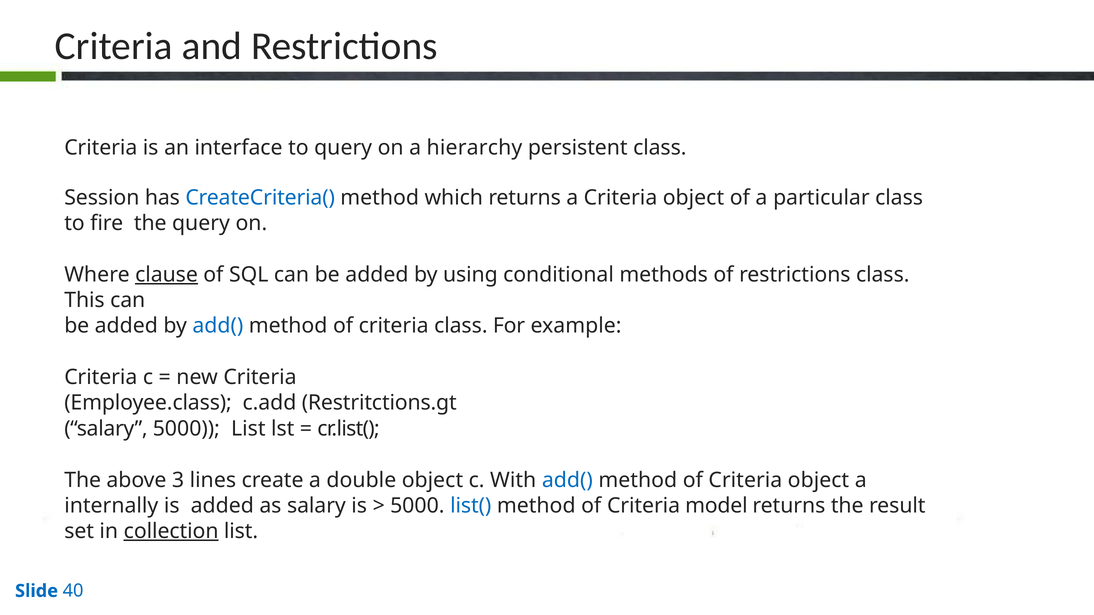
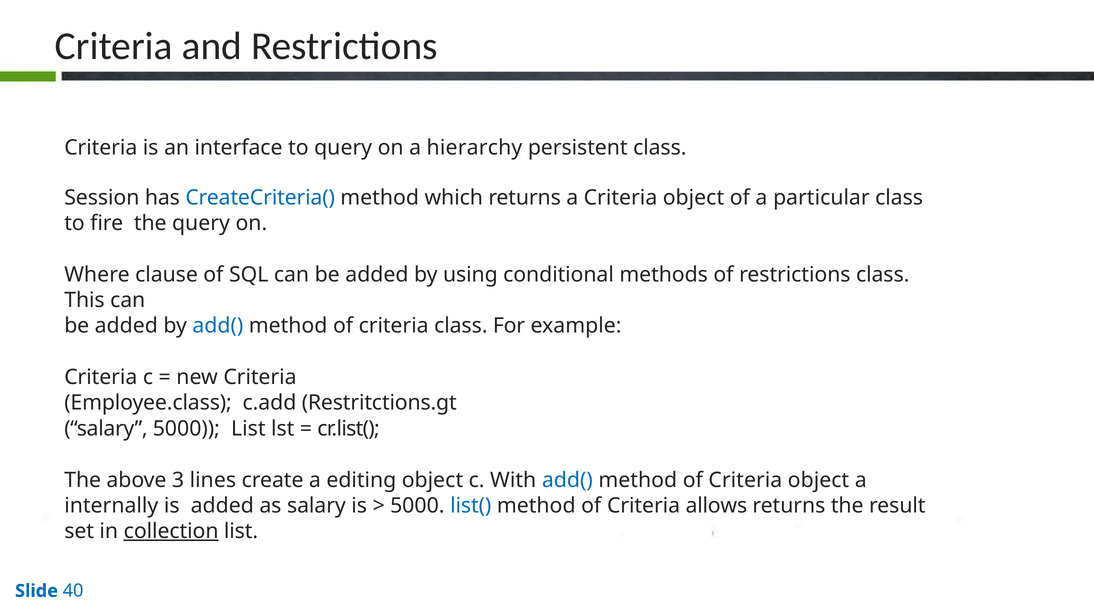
clause underline: present -> none
double: double -> editing
model: model -> allows
